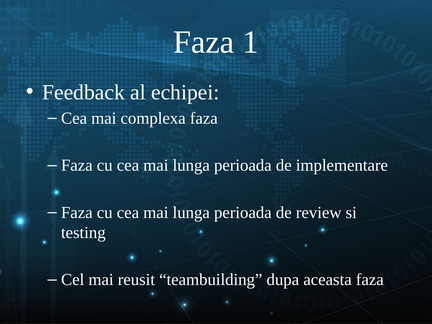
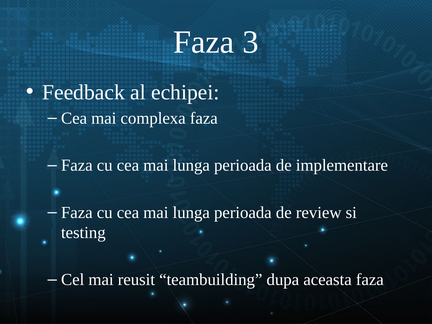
1: 1 -> 3
